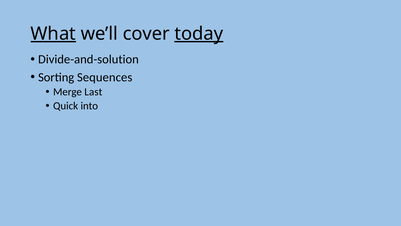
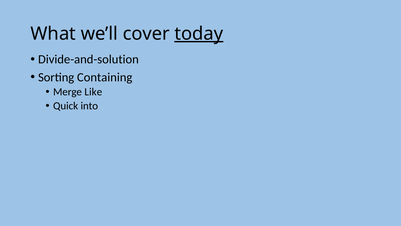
What underline: present -> none
Sequences: Sequences -> Containing
Last: Last -> Like
